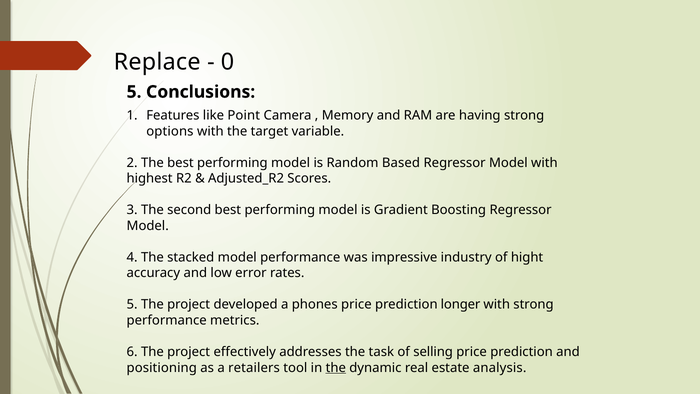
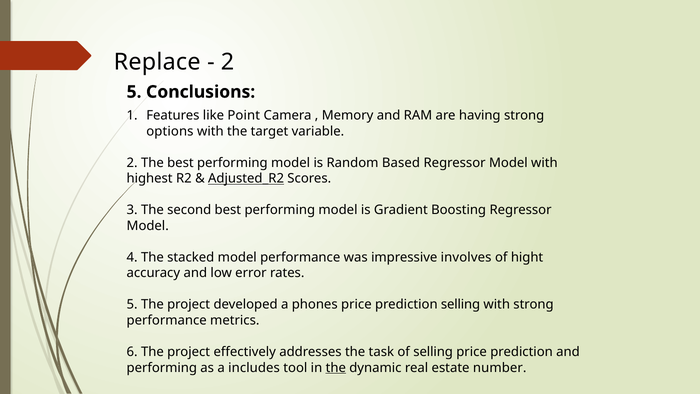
0 at (227, 62): 0 -> 2
Adjusted_R2 underline: none -> present
industry: industry -> involves
prediction longer: longer -> selling
positioning at (162, 367): positioning -> performing
retailers: retailers -> includes
analysis: analysis -> number
